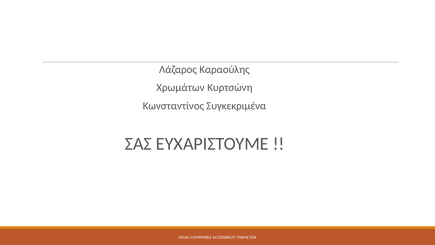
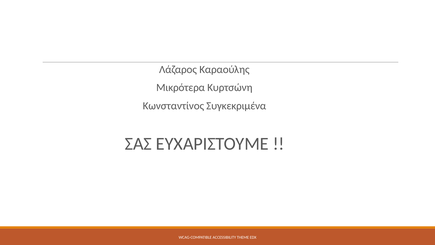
Χρωμάτων: Χρωμάτων -> Μικρότερα
